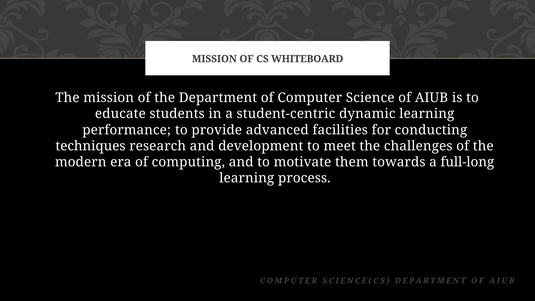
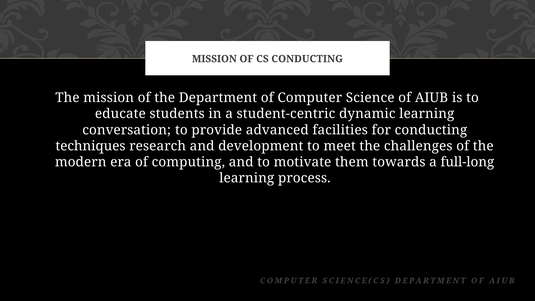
CS WHITEBOARD: WHITEBOARD -> CONDUCTING
performance: performance -> conversation
